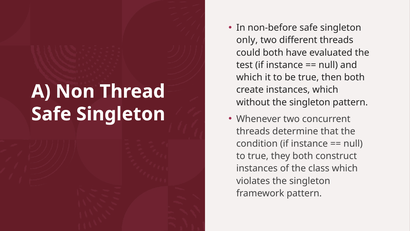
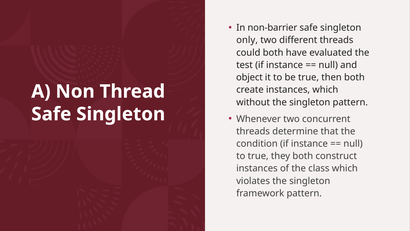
non-before: non-before -> non-barrier
which at (249, 77): which -> object
